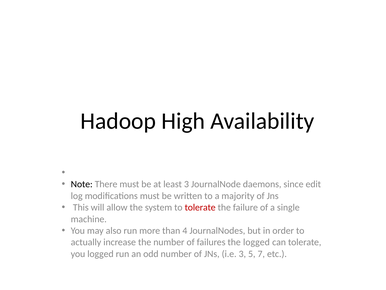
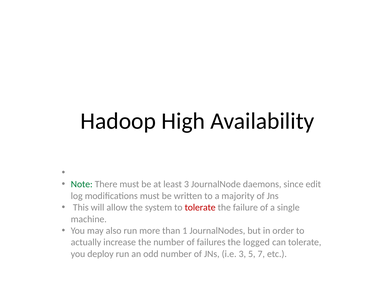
Note colour: black -> green
4: 4 -> 1
you logged: logged -> deploy
